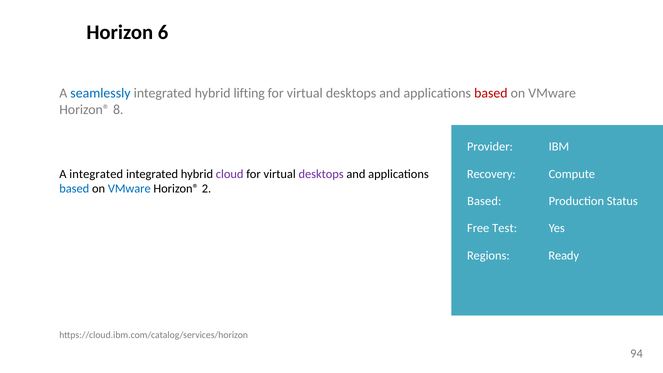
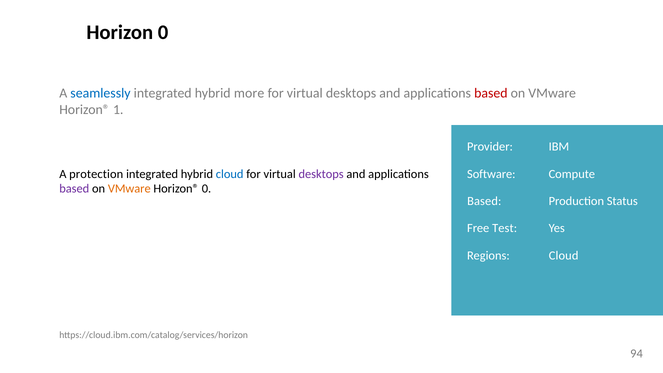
Horizon 6: 6 -> 0
lifting: lifting -> more
8: 8 -> 1
A integrated: integrated -> protection
cloud at (230, 174) colour: purple -> blue
Recovery: Recovery -> Software
based at (74, 189) colour: blue -> purple
VMware at (129, 189) colour: blue -> orange
Horizon® 2: 2 -> 0
Regions Ready: Ready -> Cloud
